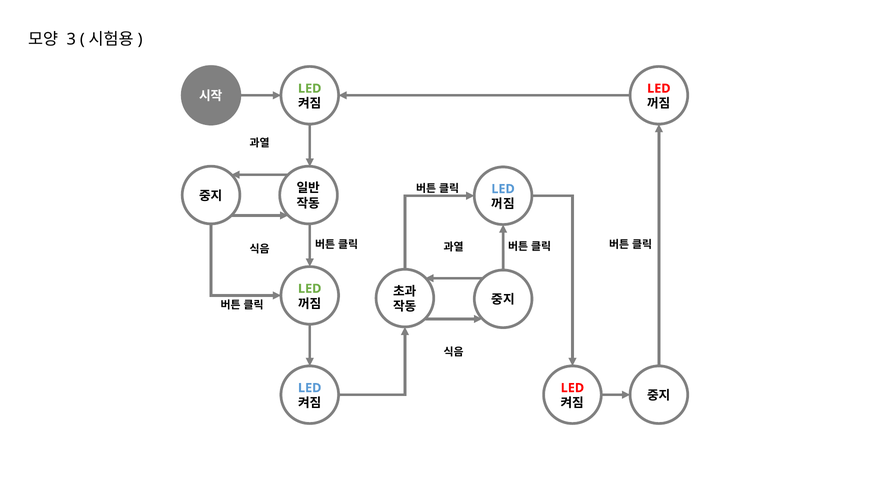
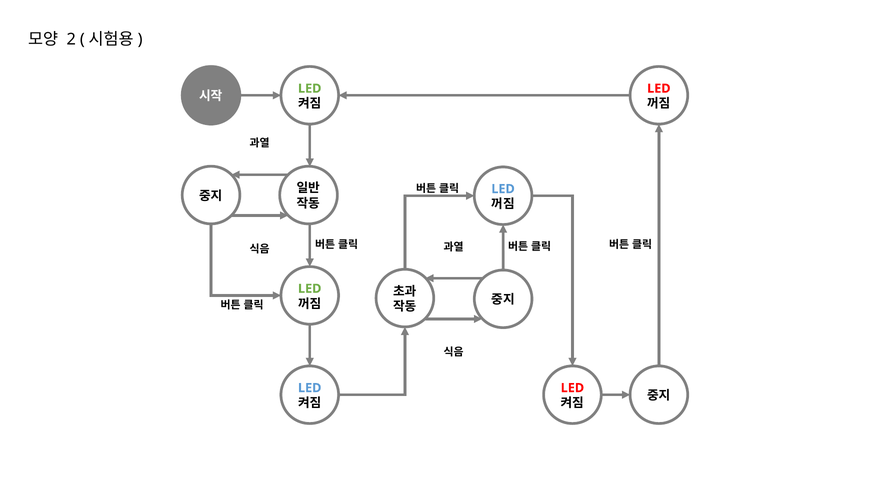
3: 3 -> 2
